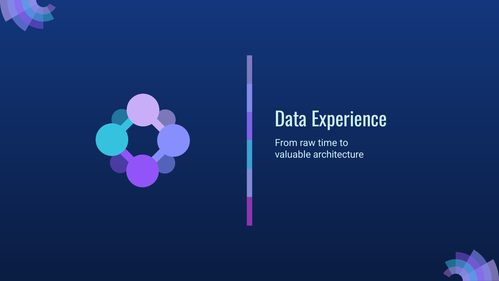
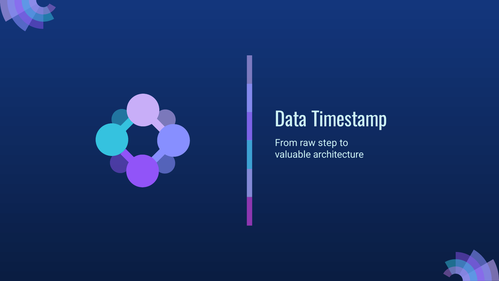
Experience: Experience -> Timestamp
time: time -> step
